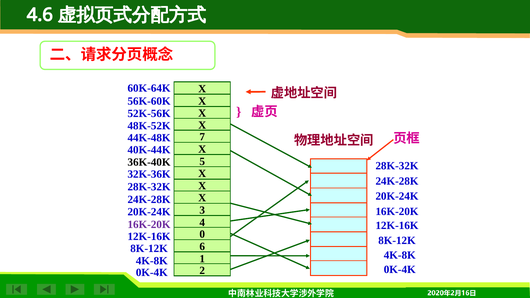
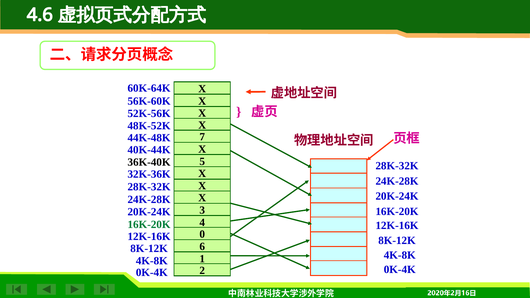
16K-20K at (149, 225) colour: purple -> green
